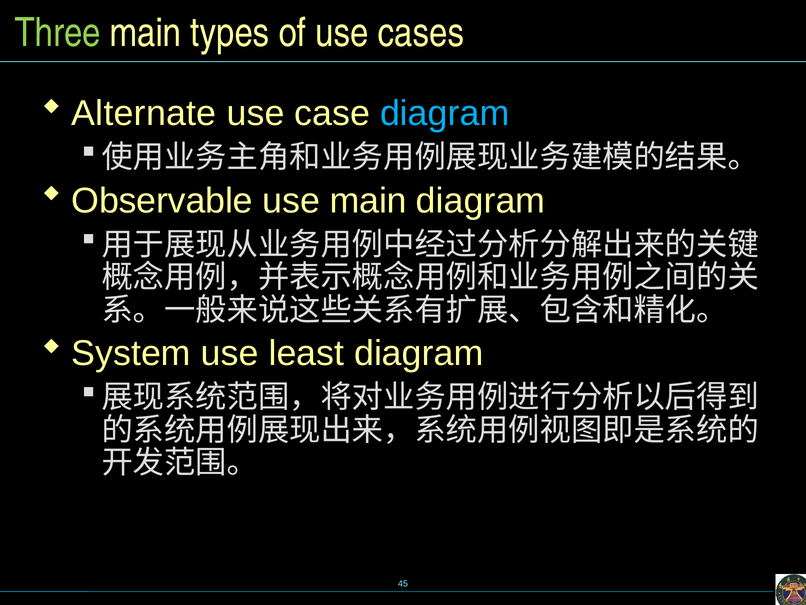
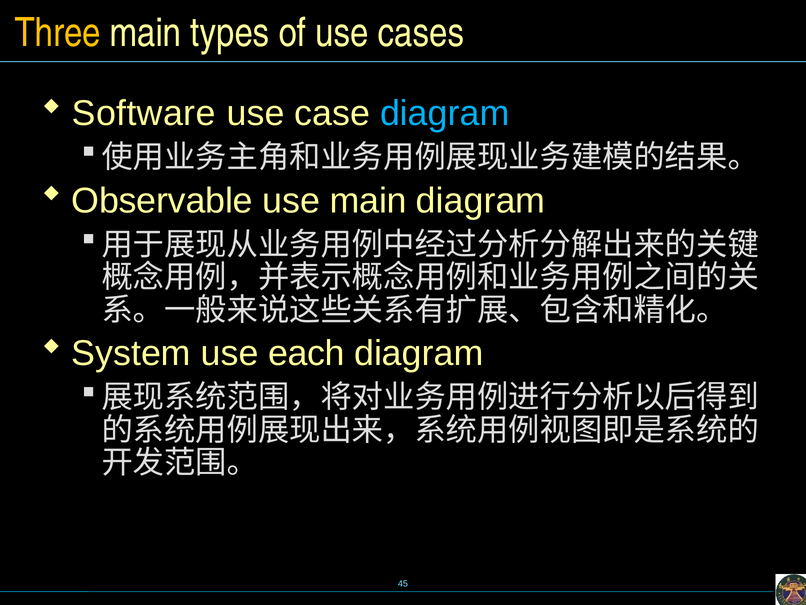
Three colour: light green -> yellow
Alternate: Alternate -> Software
least: least -> each
